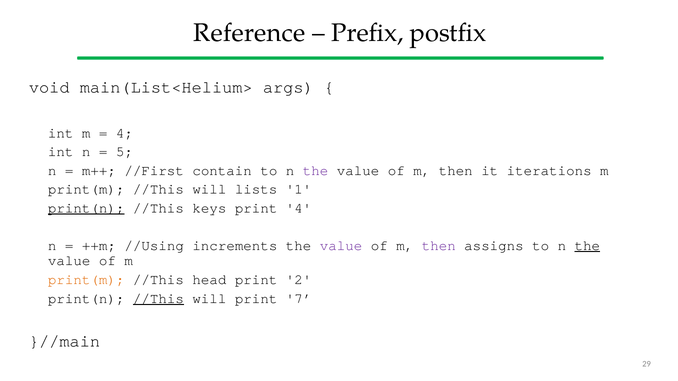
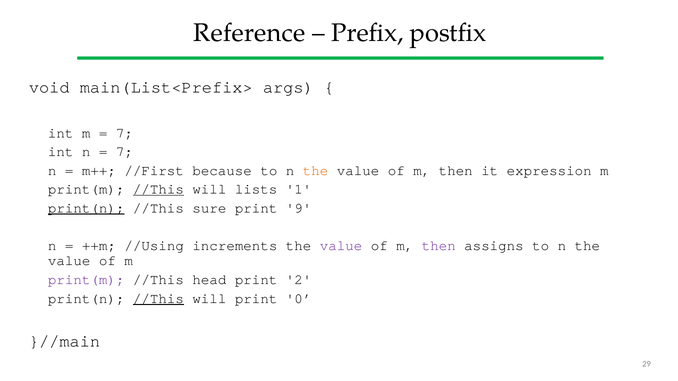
main(List<Helium>: main(List<Helium> -> main(List<Prefix>
4 at (124, 133): 4 -> 7
5 at (124, 152): 5 -> 7
contain: contain -> because
the at (316, 171) colour: purple -> orange
iterations: iterations -> expression
//This at (158, 189) underline: none -> present
keys: keys -> sure
print 4: 4 -> 9
the at (587, 246) underline: present -> none
print(m at (86, 280) colour: orange -> purple
7: 7 -> 0
